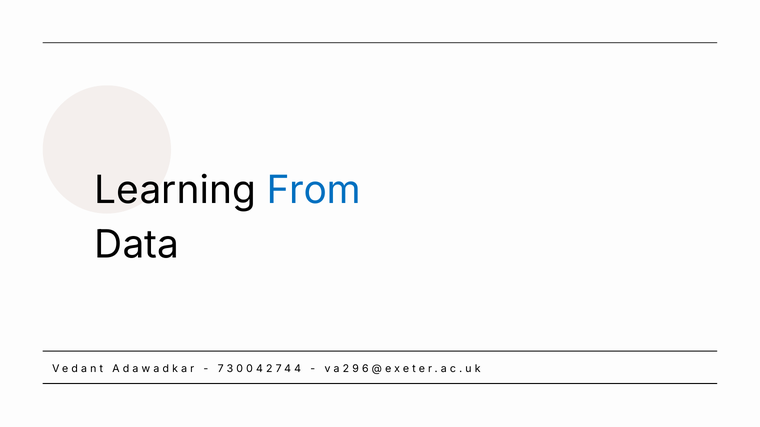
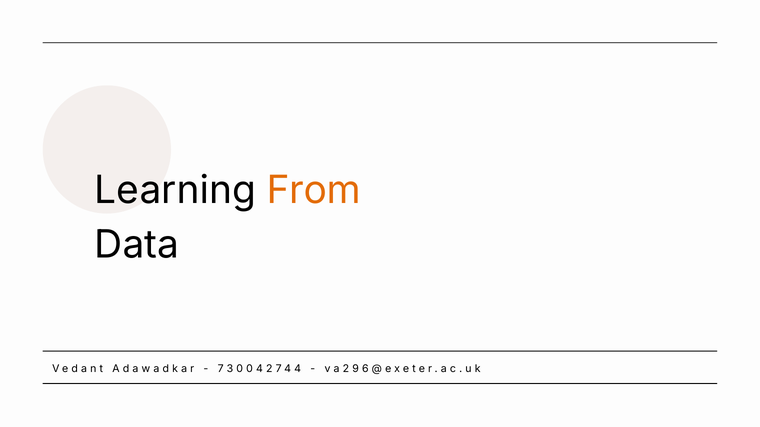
From colour: blue -> orange
